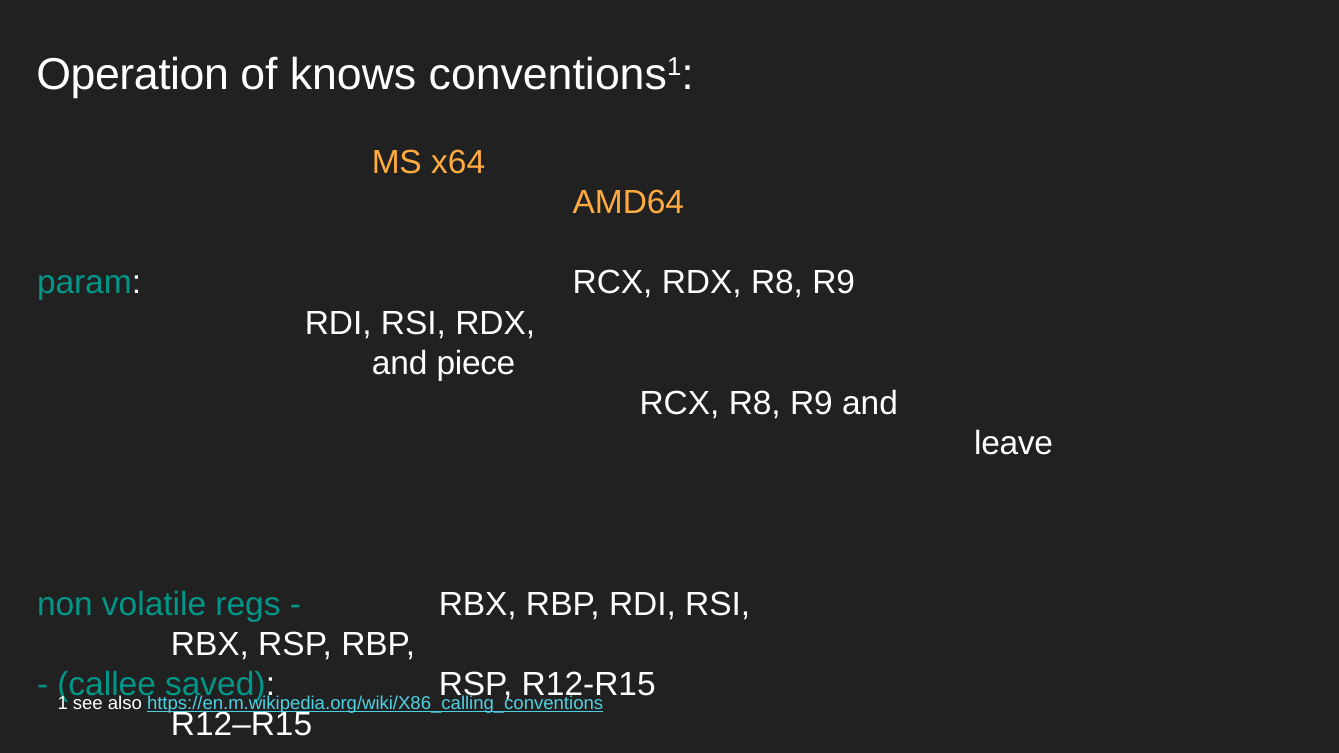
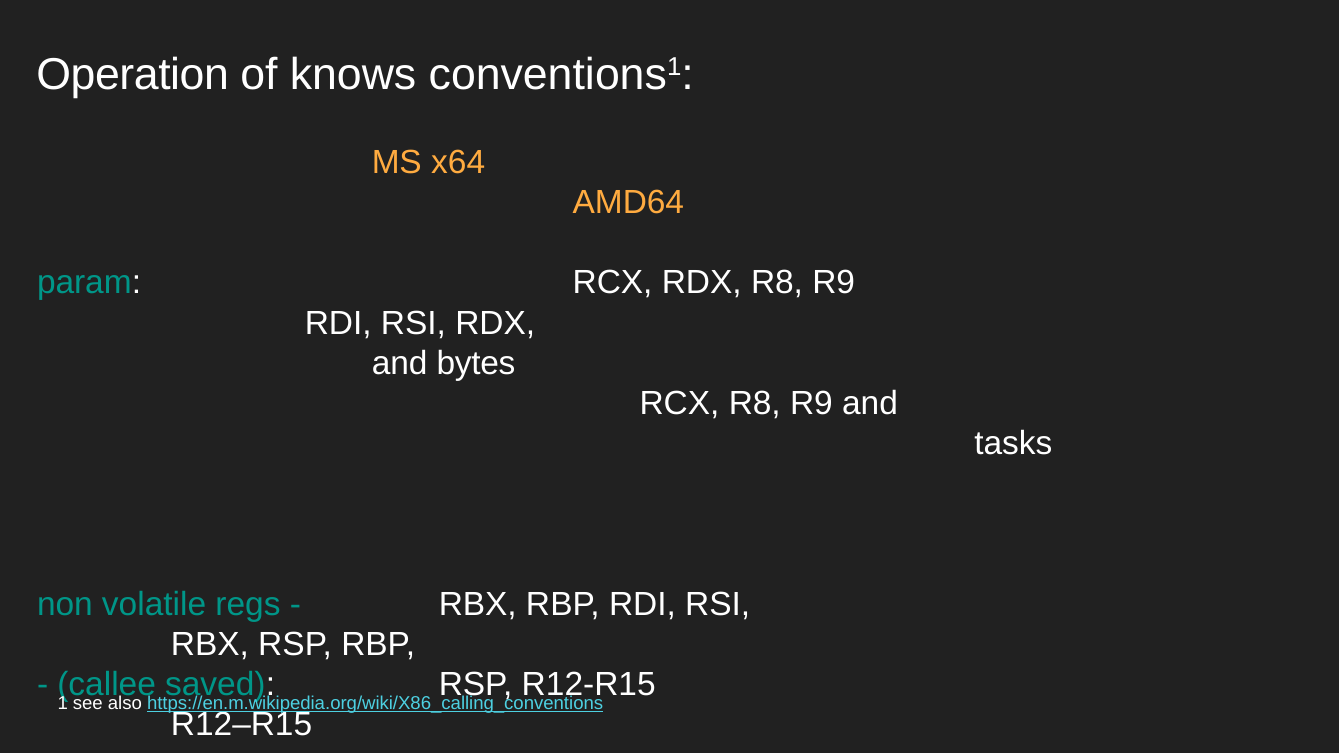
and piece: piece -> bytes
leave: leave -> tasks
